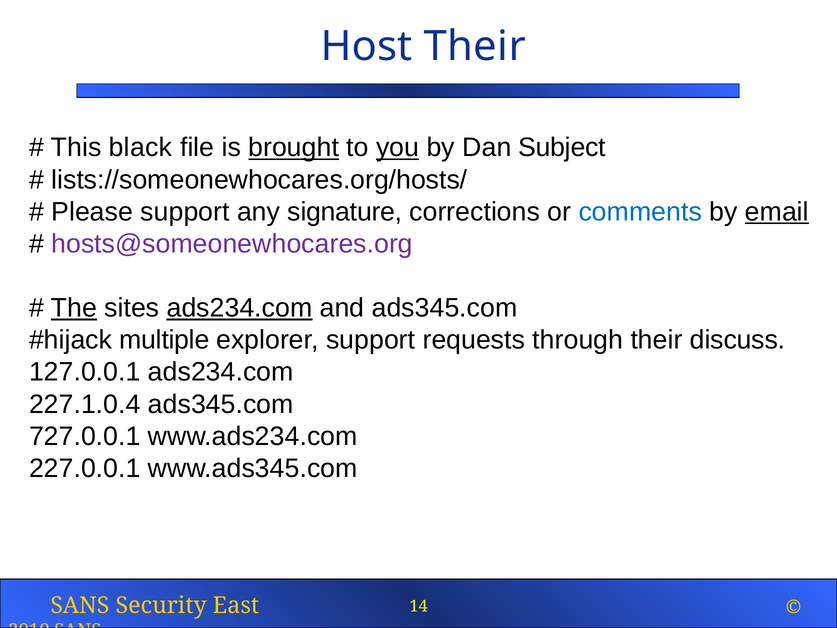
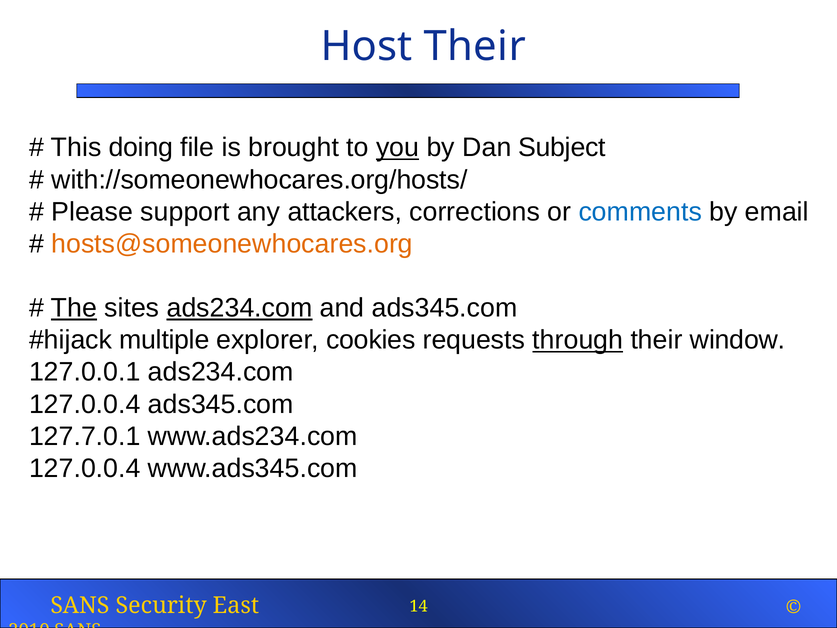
black: black -> doing
brought underline: present -> none
lists://someonewhocares.org/hosts/: lists://someonewhocares.org/hosts/ -> with://someonewhocares.org/hosts/
signature: signature -> attackers
email underline: present -> none
hosts@someonewhocares.org colour: purple -> orange
explorer support: support -> cookies
through underline: none -> present
discuss: discuss -> window
227.1.0.4 at (85, 404): 227.1.0.4 -> 127.0.0.4
727.0.0.1: 727.0.0.1 -> 127.7.0.1
227.0.0.1 at (85, 468): 227.0.0.1 -> 127.0.0.4
